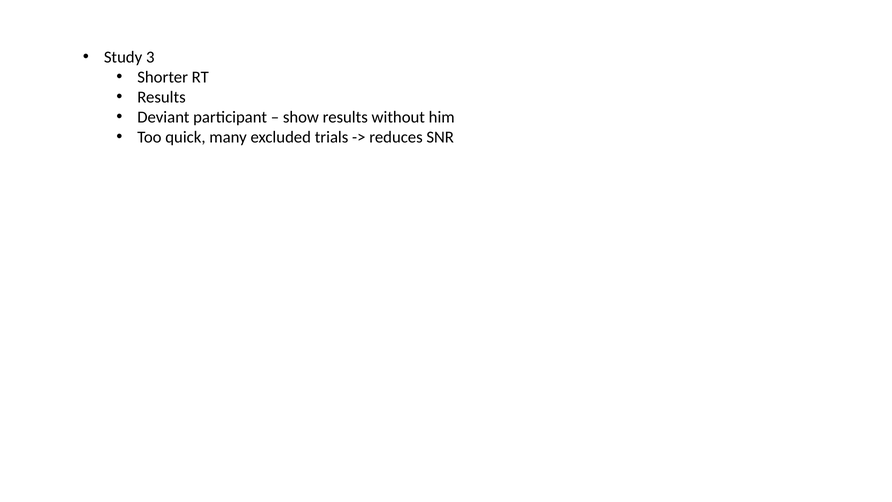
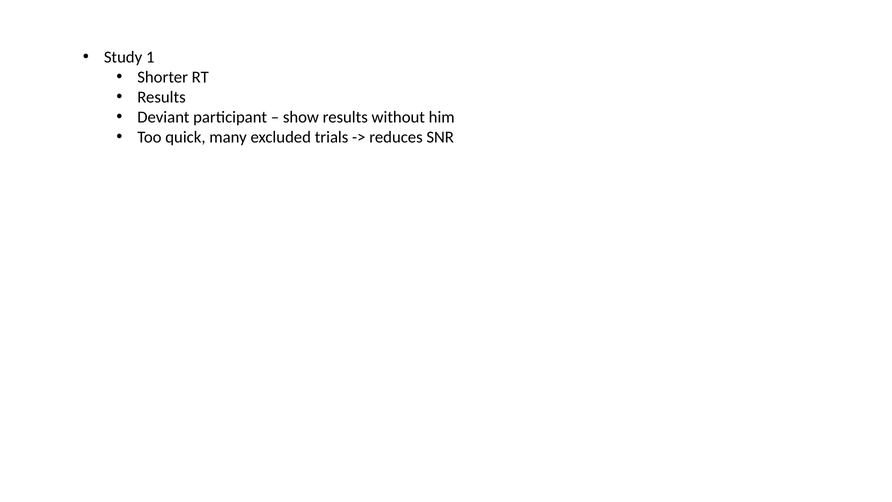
3: 3 -> 1
